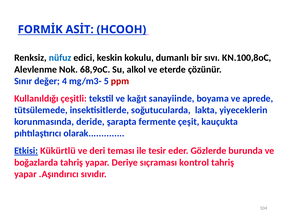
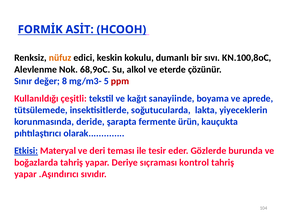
nüfuz colour: blue -> orange
4: 4 -> 8
çeşit: çeşit -> ürün
Kükürtlü: Kükürtlü -> Materyal
